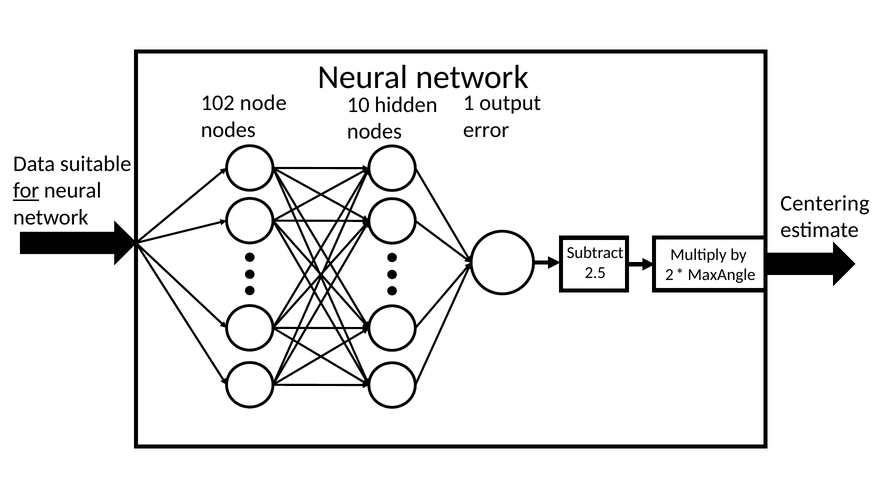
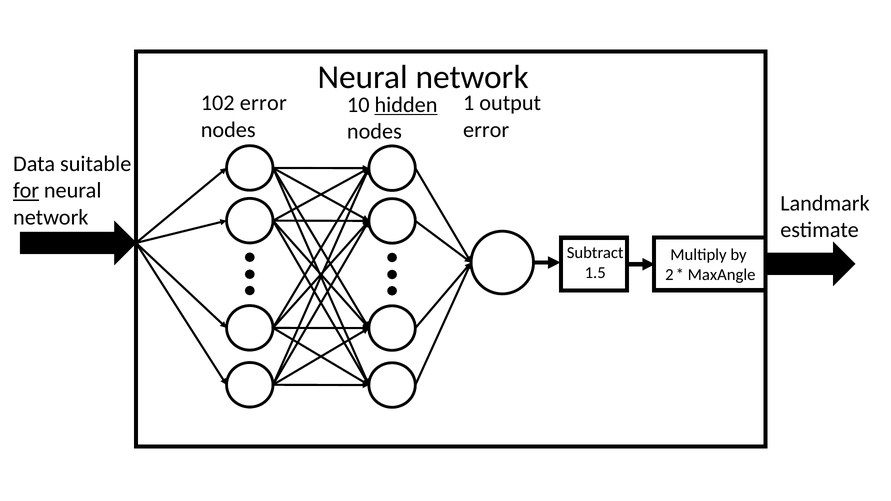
102 node: node -> error
hidden underline: none -> present
Centering: Centering -> Landmark
2.5: 2.5 -> 1.5
